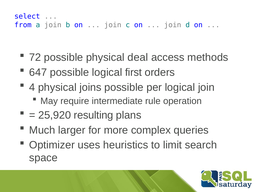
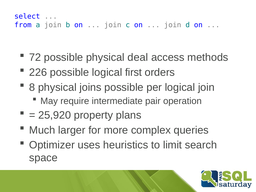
647: 647 -> 226
4: 4 -> 8
rule: rule -> pair
resulting: resulting -> property
